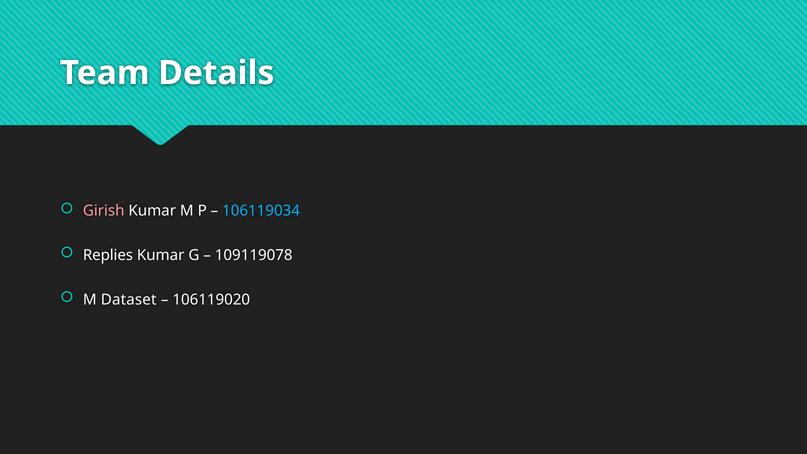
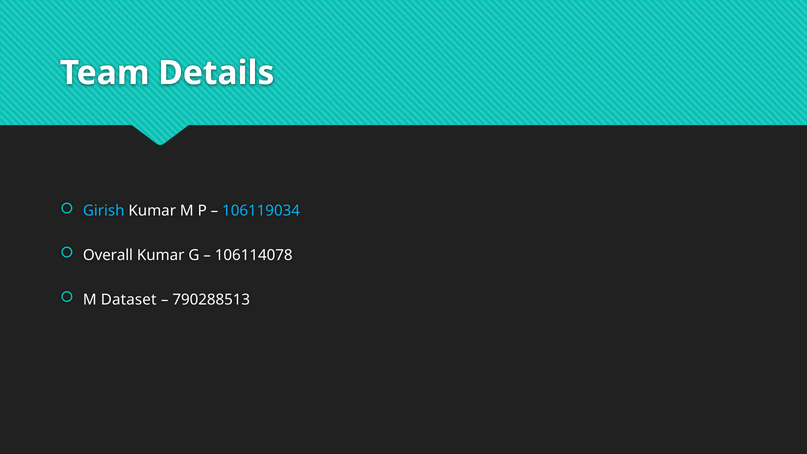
Girish colour: pink -> light blue
Replies: Replies -> Overall
109119078: 109119078 -> 106114078
106119020: 106119020 -> 790288513
